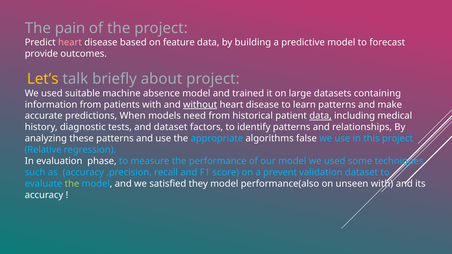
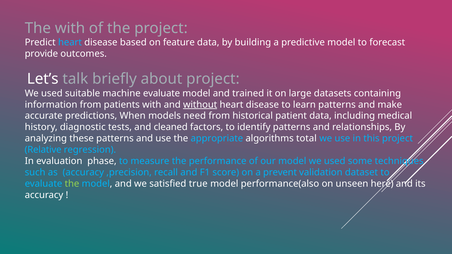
The pain: pain -> with
heart at (70, 43) colour: pink -> light blue
Let’s colour: yellow -> white
machine absence: absence -> evaluate
data at (321, 116) underline: present -> none
and dataset: dataset -> cleaned
false: false -> total
they: they -> true
unseen with: with -> here
